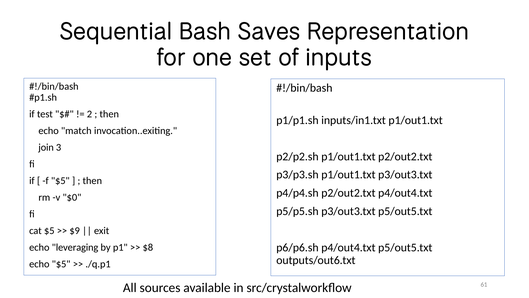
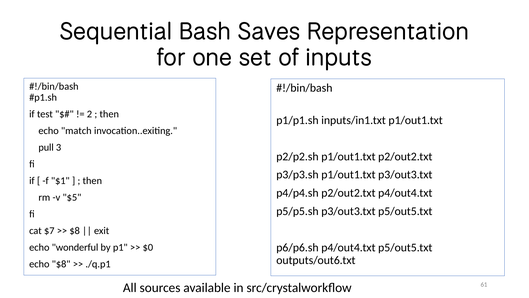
join: join -> pull
f $5: $5 -> $1
$0: $0 -> $5
cat $5: $5 -> $7
$9 at (75, 231): $9 -> $8
leveraging: leveraging -> wonderful
$8: $8 -> $0
echo $5: $5 -> $8
